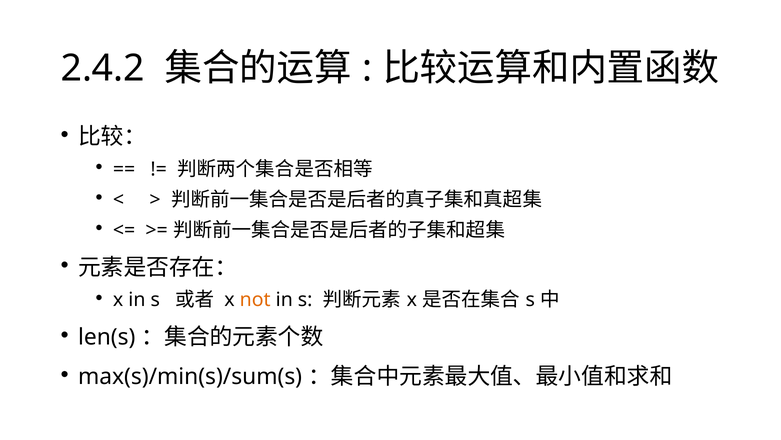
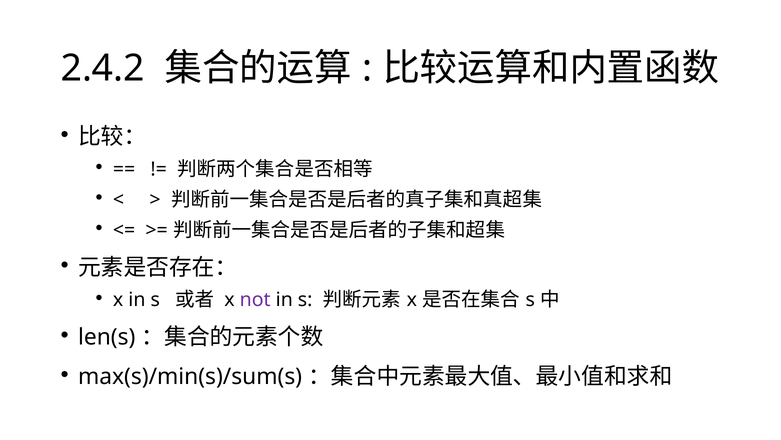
not colour: orange -> purple
